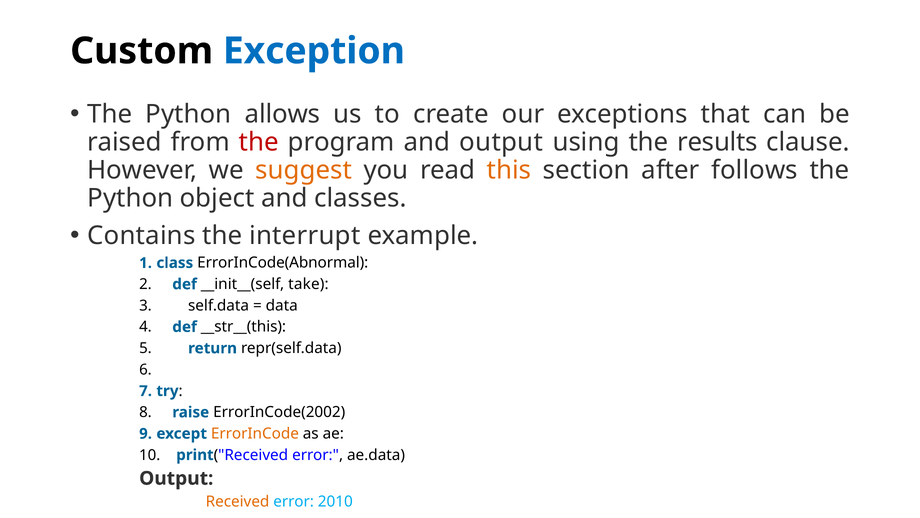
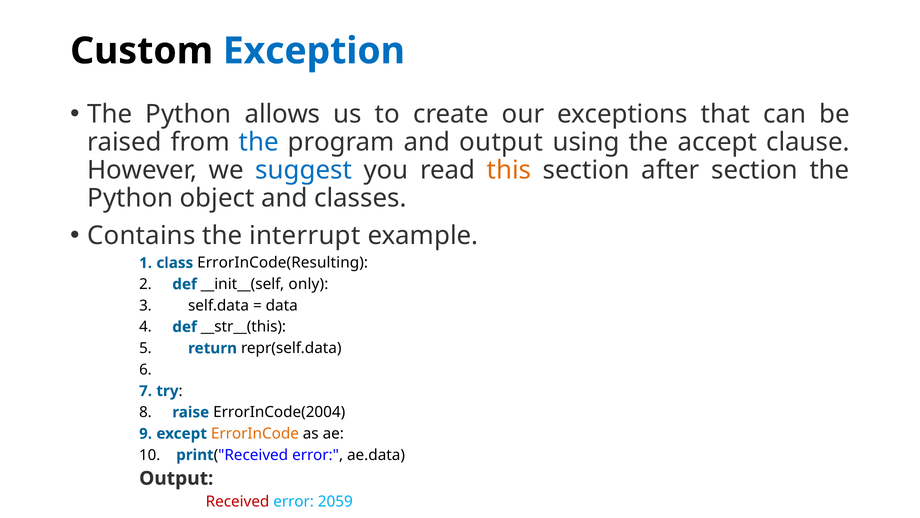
the at (259, 142) colour: red -> blue
results: results -> accept
suggest colour: orange -> blue
after follows: follows -> section
ErrorInCode(Abnormal: ErrorInCode(Abnormal -> ErrorInCode(Resulting
take: take -> only
ErrorInCode(2002: ErrorInCode(2002 -> ErrorInCode(2004
Received colour: orange -> red
2010: 2010 -> 2059
